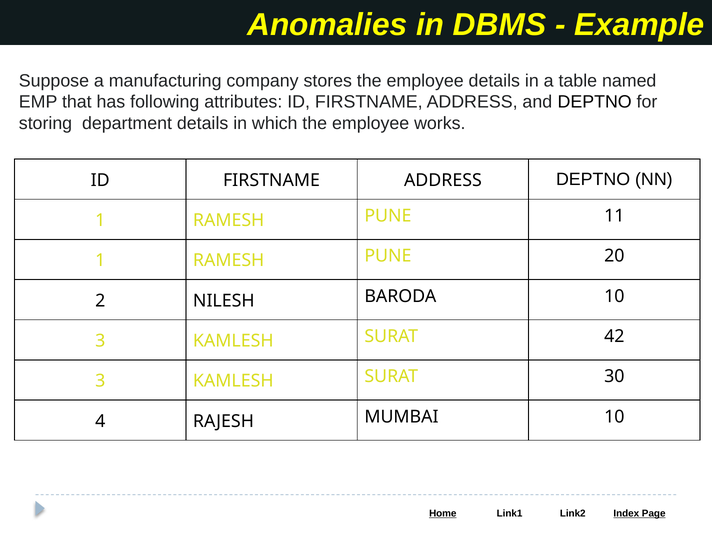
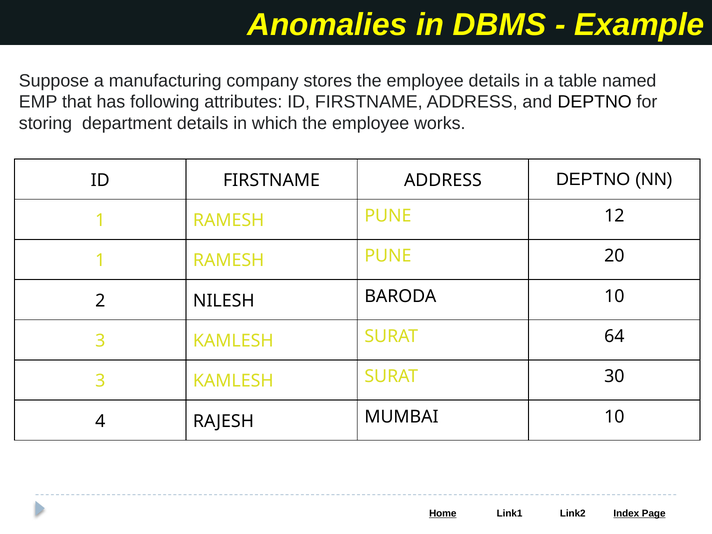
11: 11 -> 12
42: 42 -> 64
